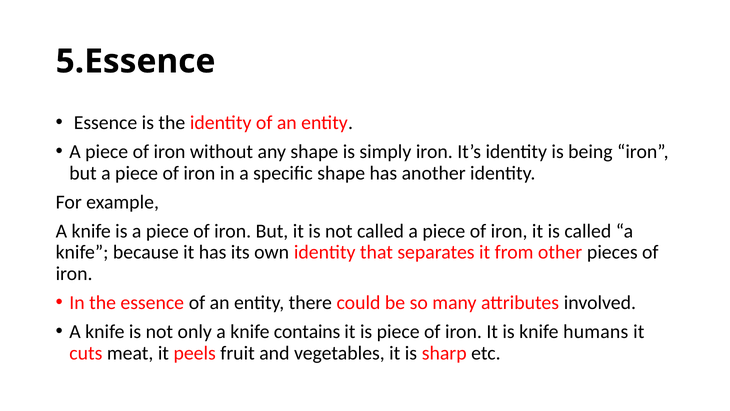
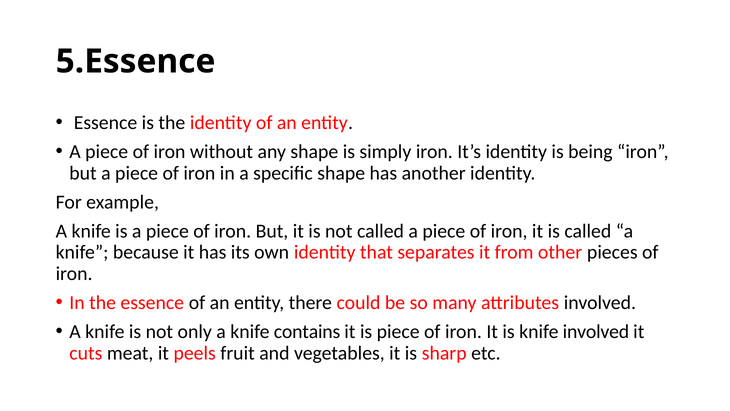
knife humans: humans -> involved
